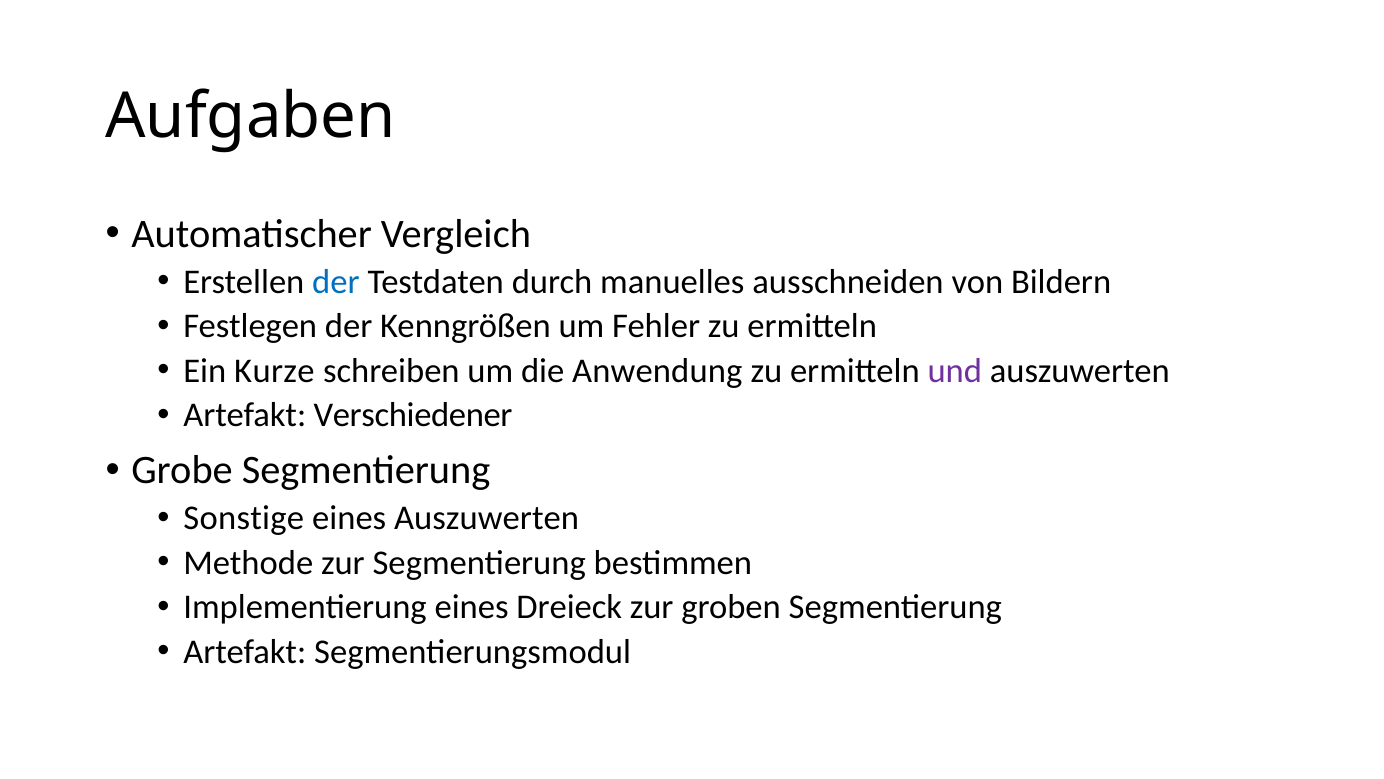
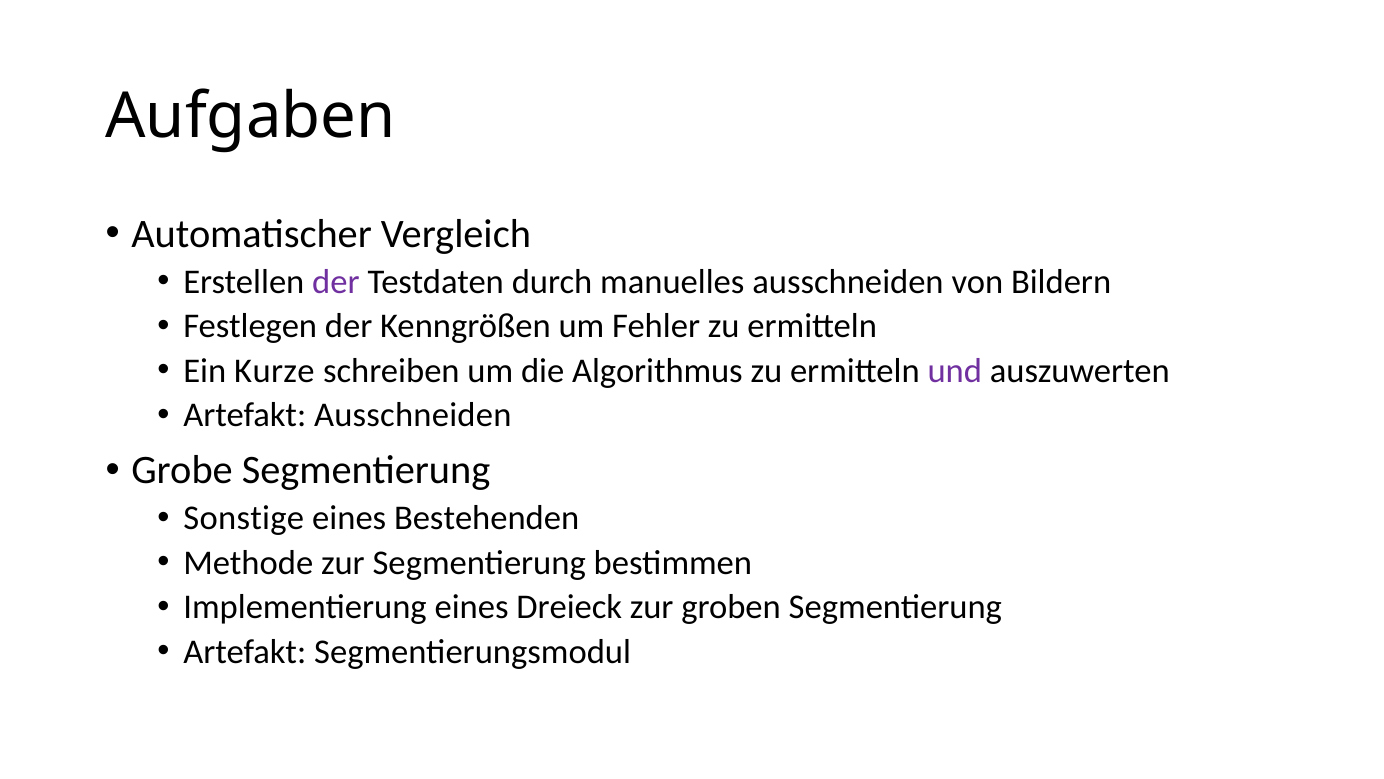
der at (336, 282) colour: blue -> purple
Anwendung: Anwendung -> Algorithmus
Artefakt Verschiedener: Verschiedener -> Ausschneiden
eines Auszuwerten: Auszuwerten -> Bestehenden
